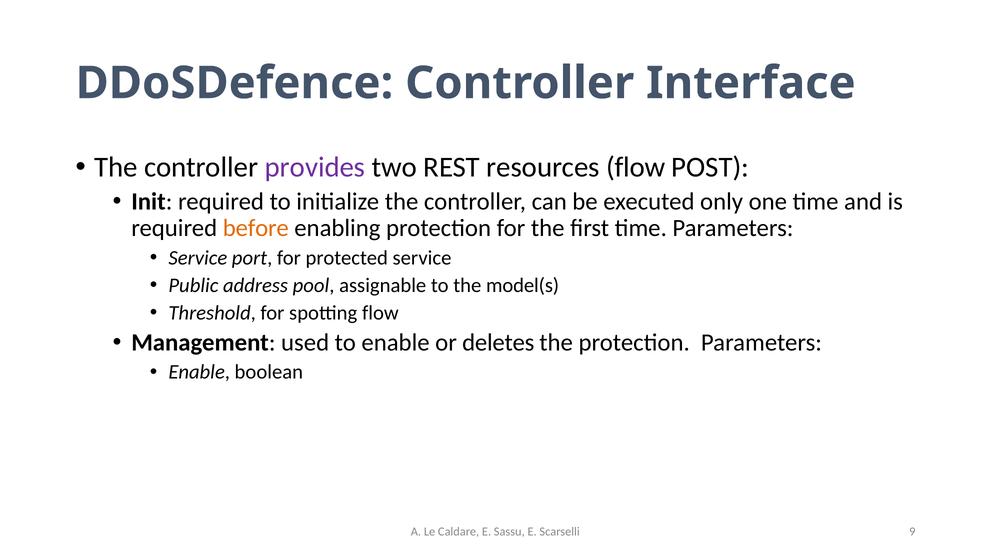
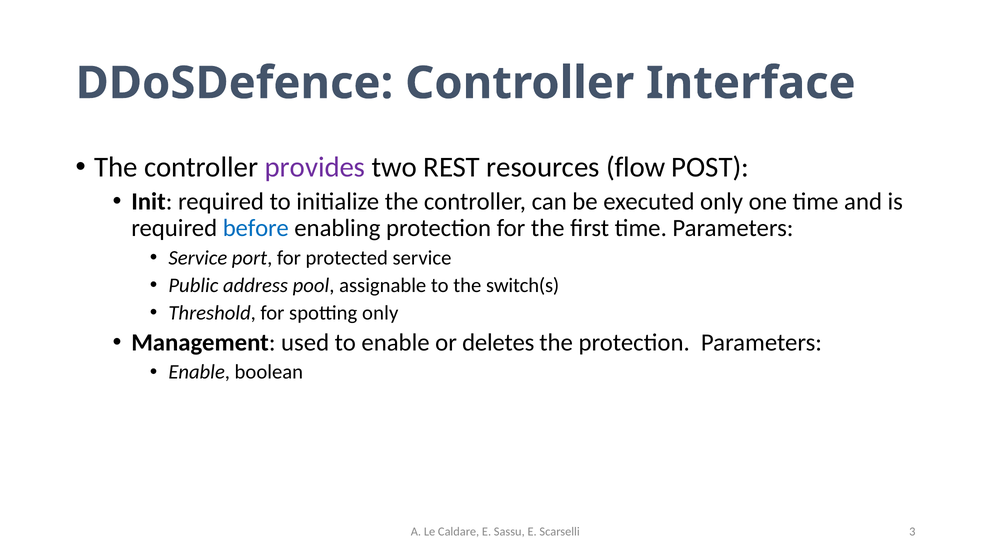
before colour: orange -> blue
model(s: model(s -> switch(s
spotting flow: flow -> only
9: 9 -> 3
